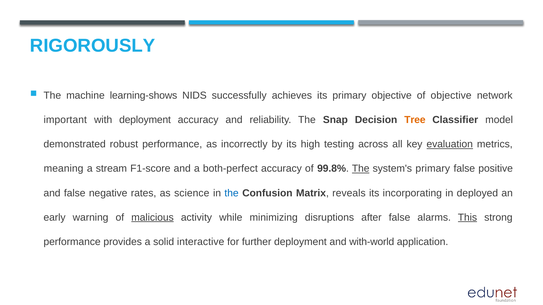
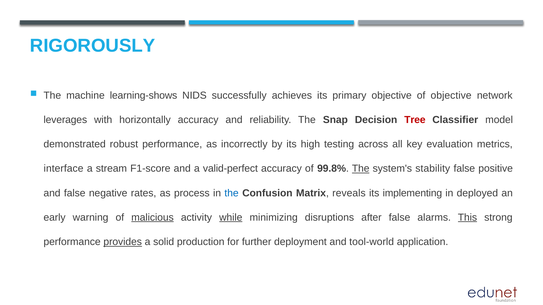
important: important -> leverages
with deployment: deployment -> horizontally
Tree colour: orange -> red
evaluation underline: present -> none
meaning: meaning -> interface
both-perfect: both-perfect -> valid-perfect
system's primary: primary -> stability
science: science -> process
incorporating: incorporating -> implementing
while underline: none -> present
provides underline: none -> present
interactive: interactive -> production
with-world: with-world -> tool-world
